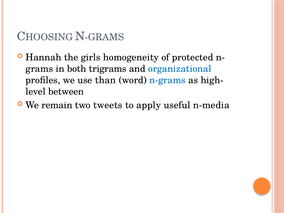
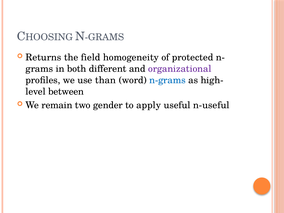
Hannah: Hannah -> Returns
girls: girls -> field
trigrams: trigrams -> different
organizational colour: blue -> purple
tweets: tweets -> gender
n-media: n-media -> n-useful
